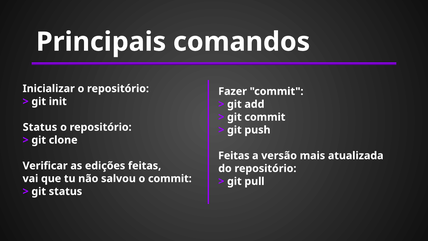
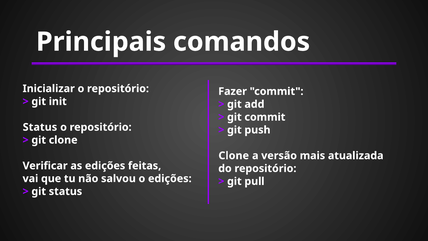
Feitas at (234, 155): Feitas -> Clone
o commit: commit -> edições
